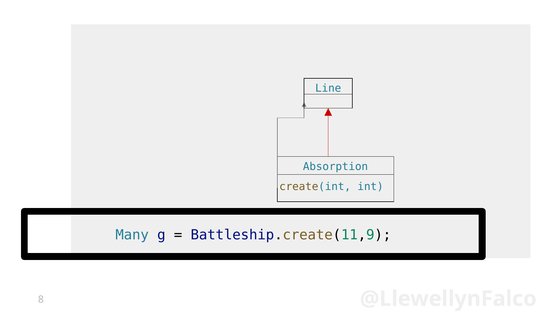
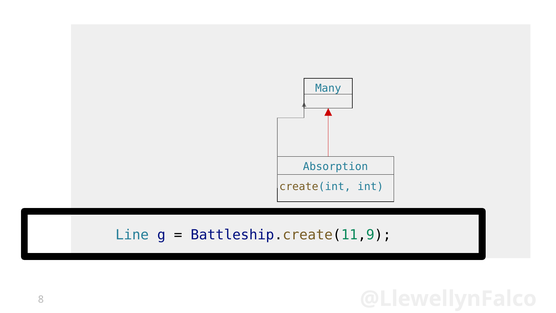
Line: Line -> Many
Many: Many -> Line
